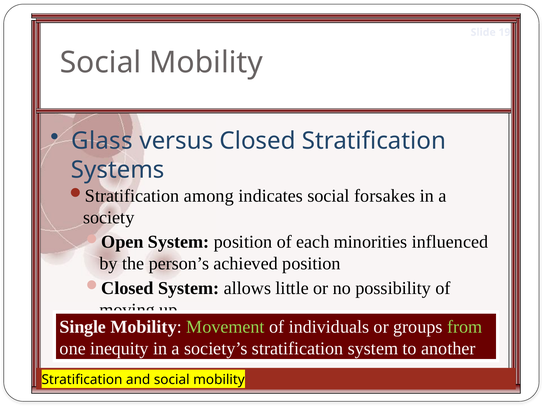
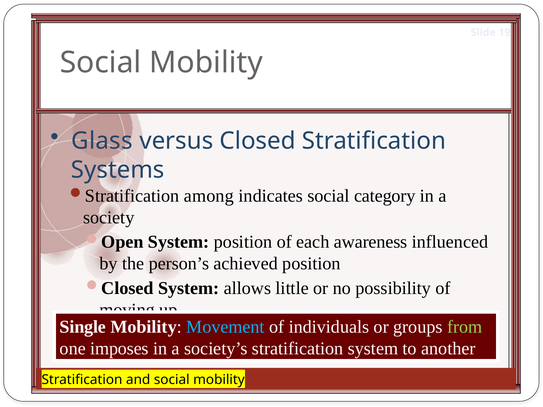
forsakes: forsakes -> category
minorities: minorities -> awareness
Movement colour: light green -> light blue
inequity: inequity -> imposes
